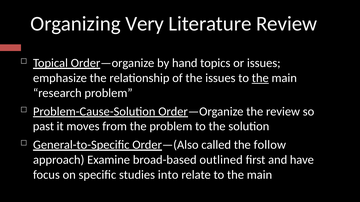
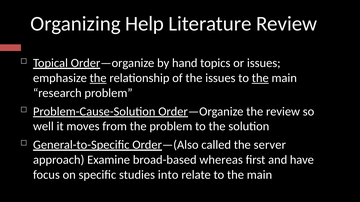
Very: Very -> Help
the at (98, 78) underline: none -> present
past: past -> well
follow: follow -> server
outlined: outlined -> whereas
